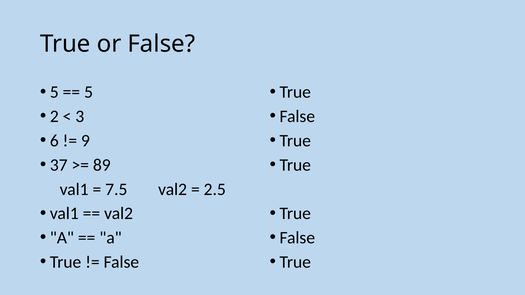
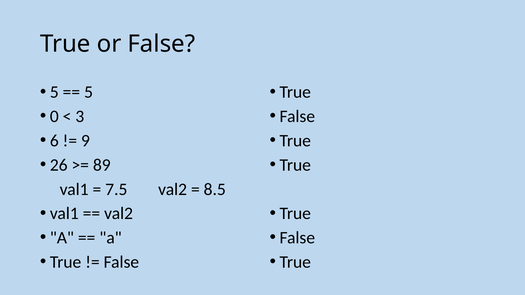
2: 2 -> 0
37: 37 -> 26
2.5: 2.5 -> 8.5
